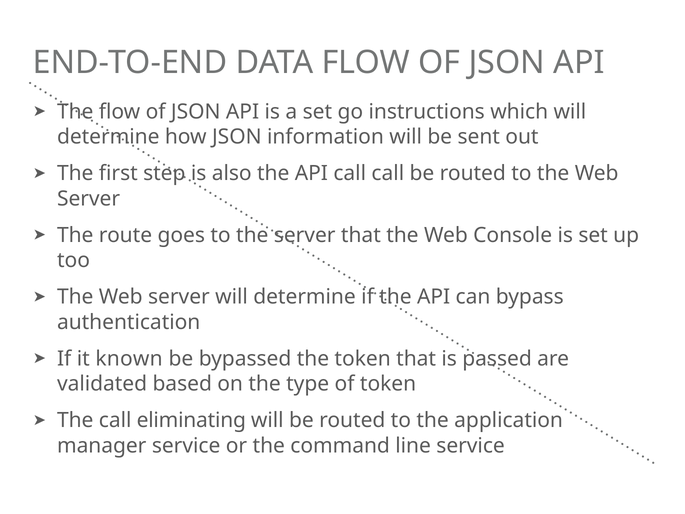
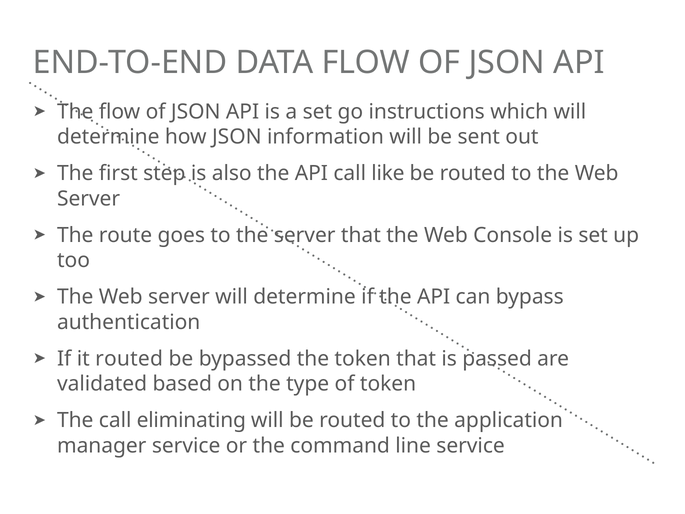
call call: call -> like
it known: known -> routed
